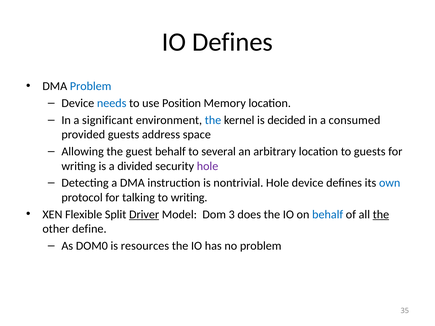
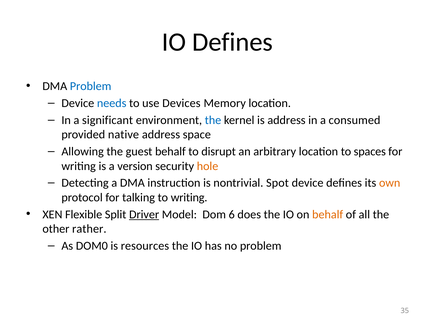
Position: Position -> Devices
is decided: decided -> address
provided guests: guests -> native
several: several -> disrupt
to guests: guests -> spaces
divided: divided -> version
hole at (208, 166) colour: purple -> orange
nontrivial Hole: Hole -> Spot
own colour: blue -> orange
3: 3 -> 6
behalf at (328, 215) colour: blue -> orange
the at (381, 215) underline: present -> none
define: define -> rather
